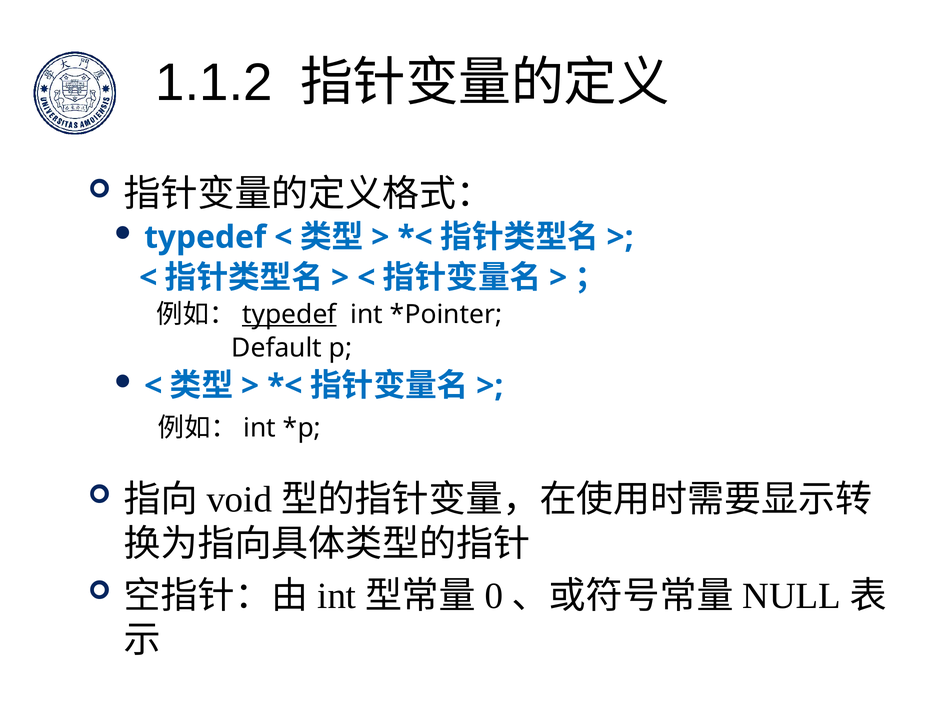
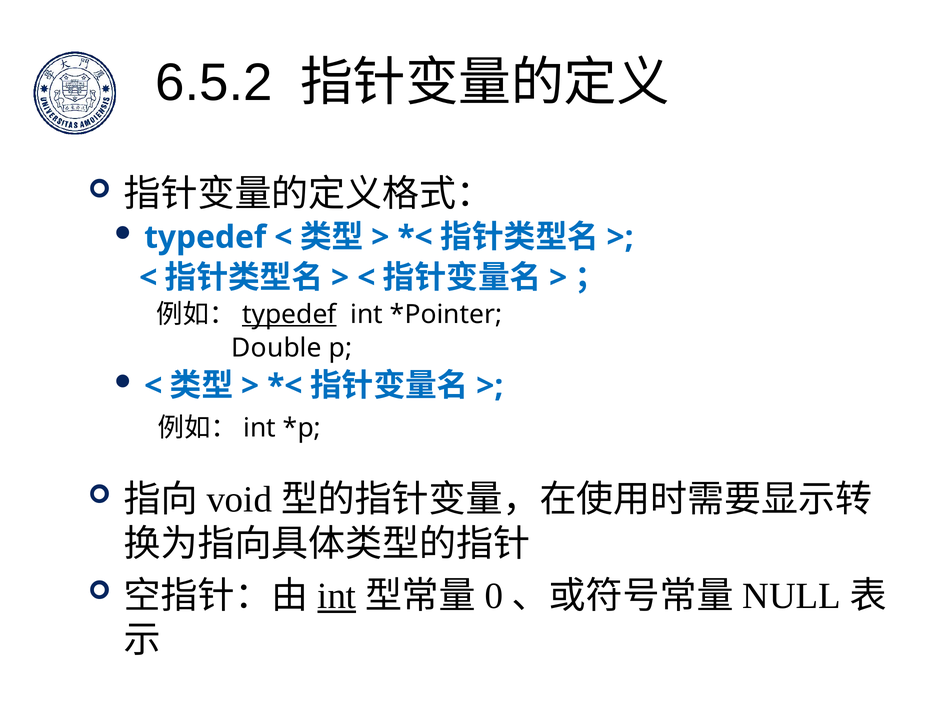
1.1.2: 1.1.2 -> 6.5.2
Default: Default -> Double
int at (337, 596) underline: none -> present
